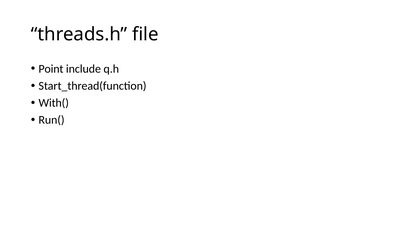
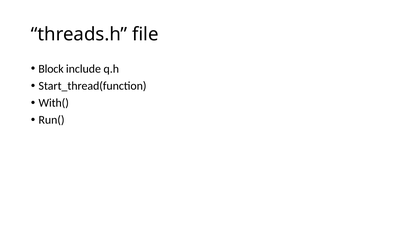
Point: Point -> Block
